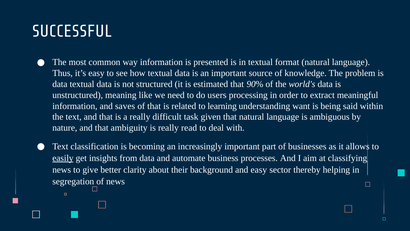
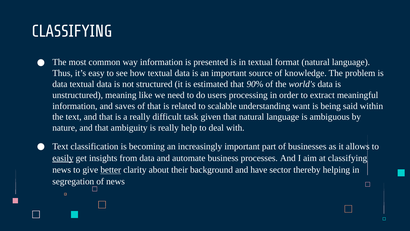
SUCCESSFUL at (72, 31): SUCCESSFUL -> CLASSIFYING
learning: learning -> scalable
read: read -> help
better underline: none -> present
and easy: easy -> have
